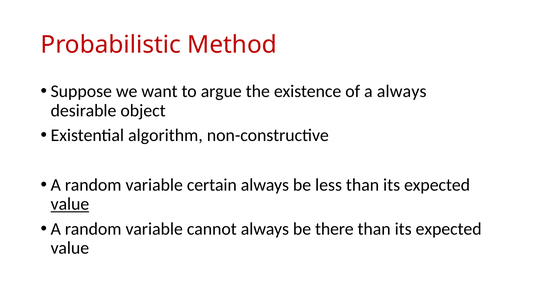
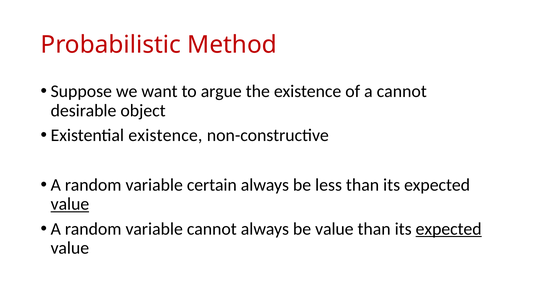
a always: always -> cannot
Existential algorithm: algorithm -> existence
be there: there -> value
expected at (449, 229) underline: none -> present
